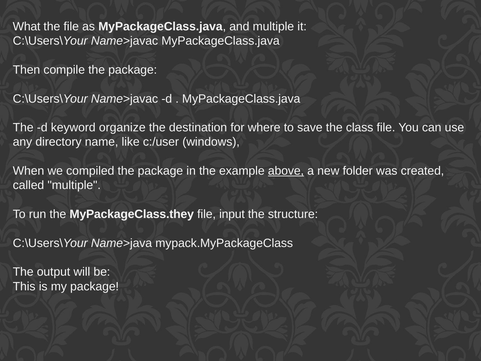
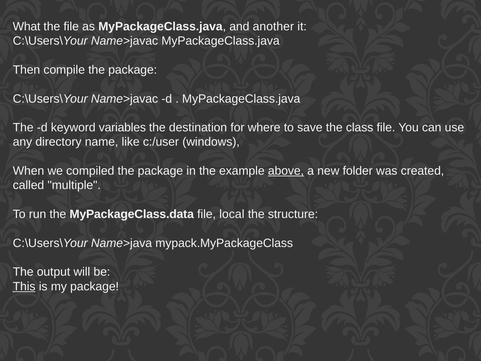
and multiple: multiple -> another
organize: organize -> variables
MyPackageClass.they: MyPackageClass.they -> MyPackageClass.data
input: input -> local
This underline: none -> present
